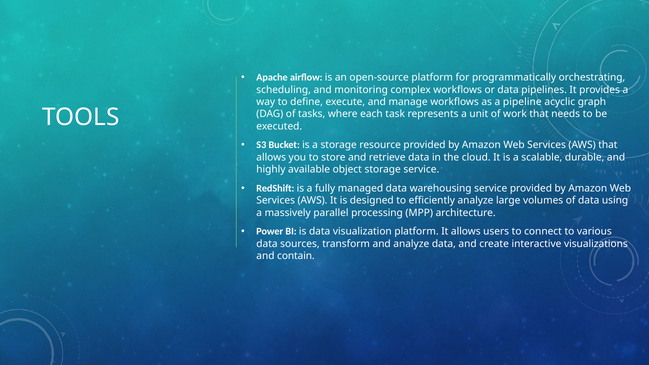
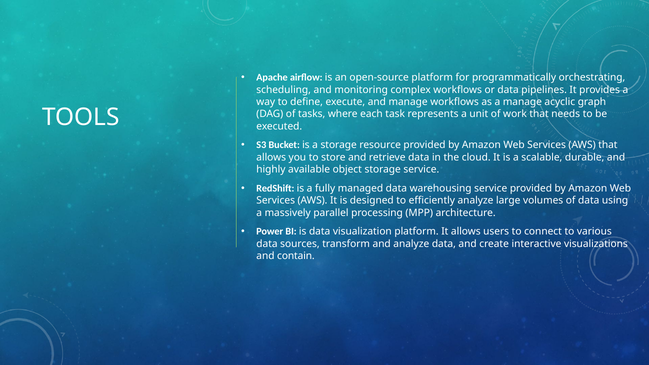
a pipeline: pipeline -> manage
